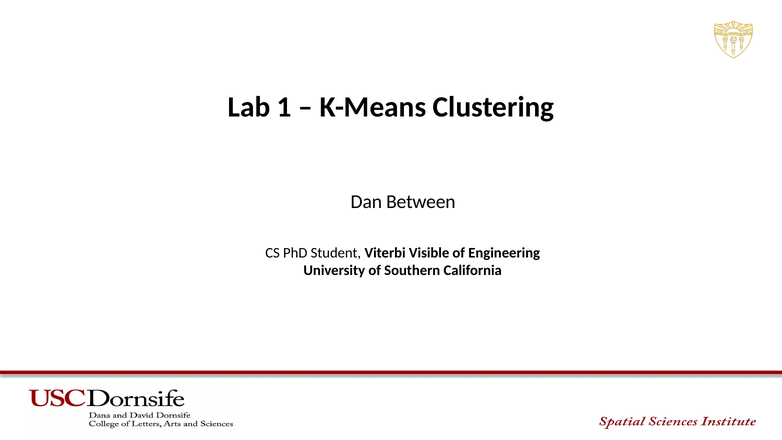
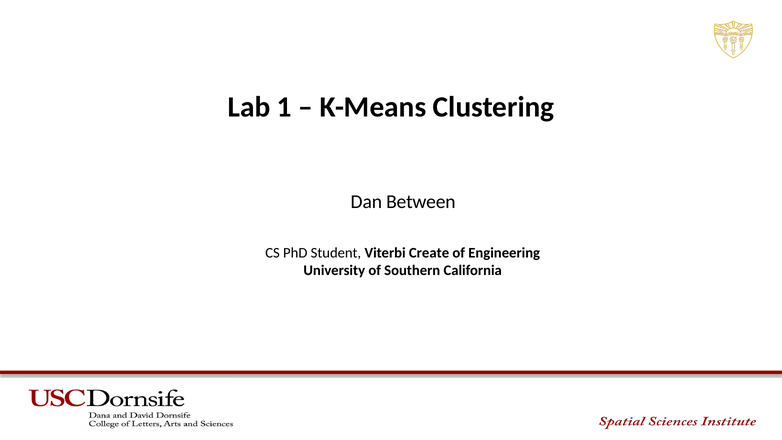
Visible: Visible -> Create
